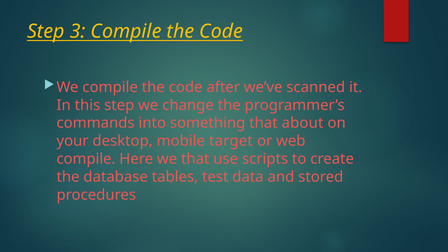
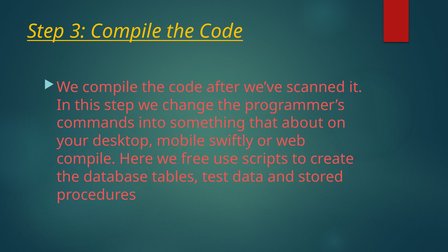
target: target -> swiftly
we that: that -> free
